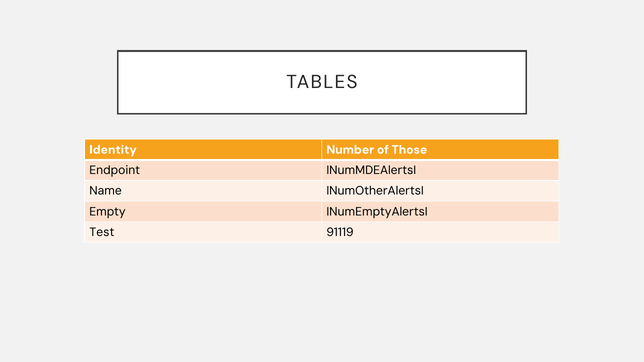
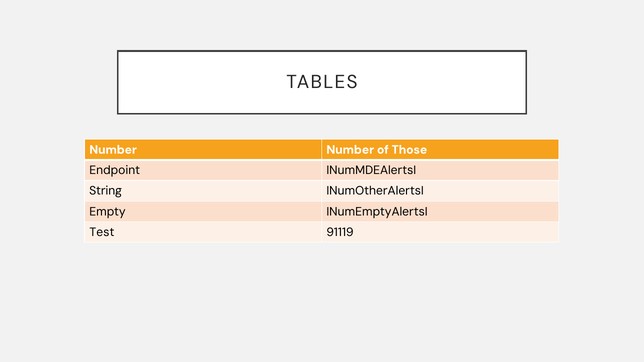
Identity at (113, 150): Identity -> Number
Name: Name -> String
